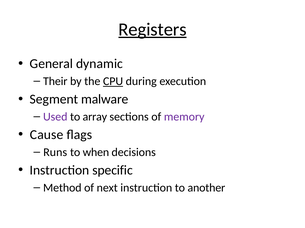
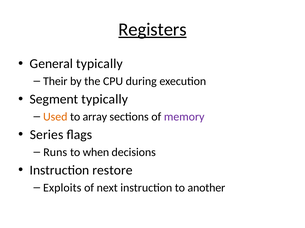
General dynamic: dynamic -> typically
CPU underline: present -> none
Segment malware: malware -> typically
Used colour: purple -> orange
Cause: Cause -> Series
specific: specific -> restore
Method: Method -> Exploits
